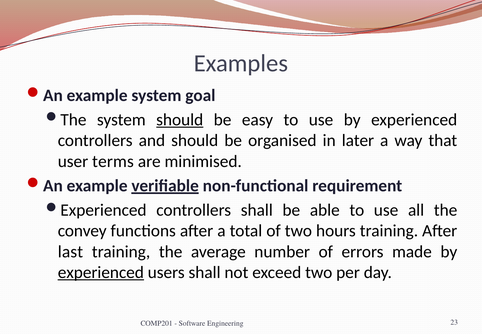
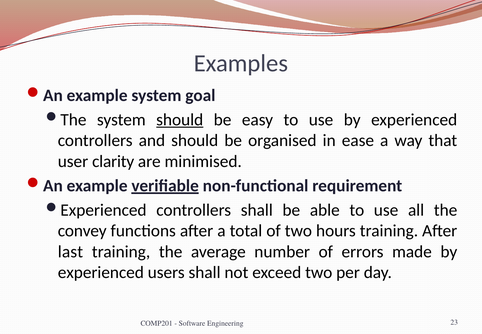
later: later -> ease
terms: terms -> clarity
experienced at (101, 272) underline: present -> none
